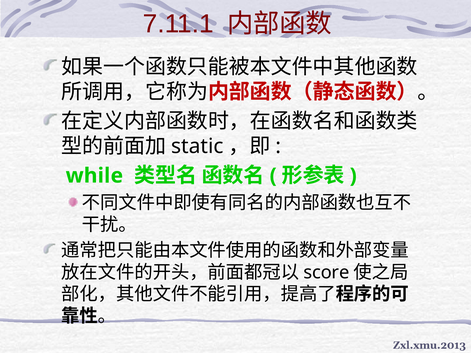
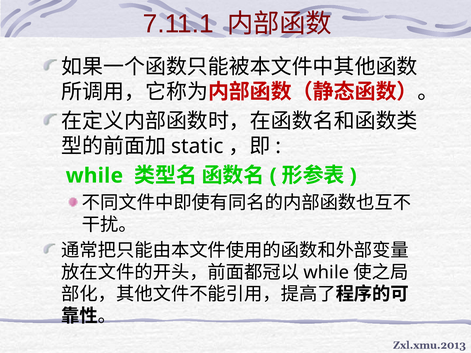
score at (326, 272): score -> while
